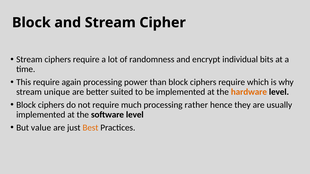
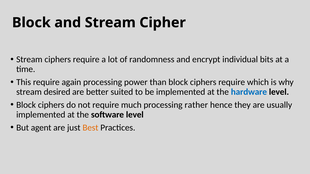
unique: unique -> desired
hardware colour: orange -> blue
value: value -> agent
